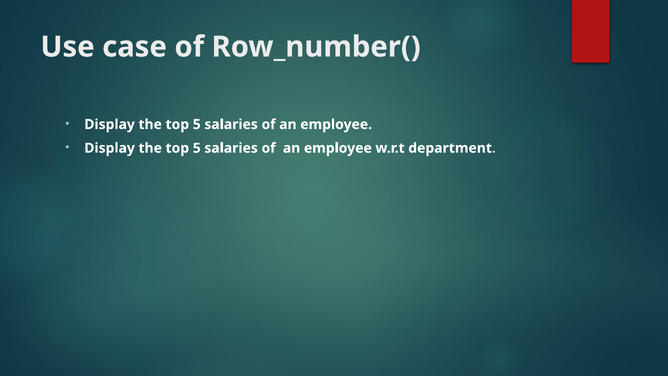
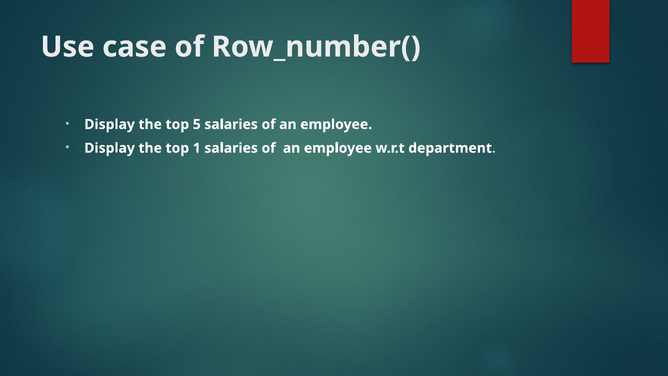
5 at (197, 148): 5 -> 1
